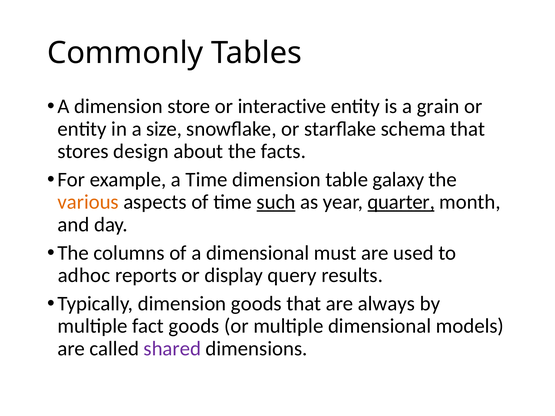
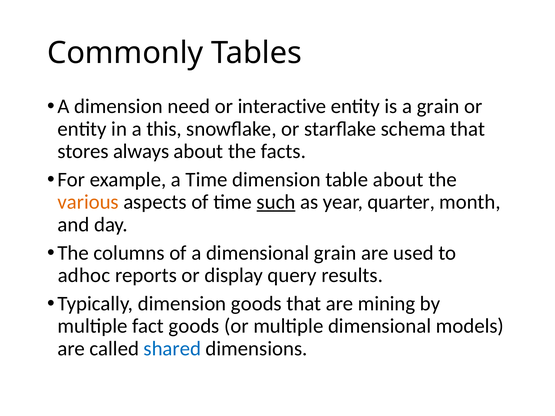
store: store -> need
size: size -> this
design: design -> always
table galaxy: galaxy -> about
quarter underline: present -> none
dimensional must: must -> grain
always: always -> mining
shared colour: purple -> blue
